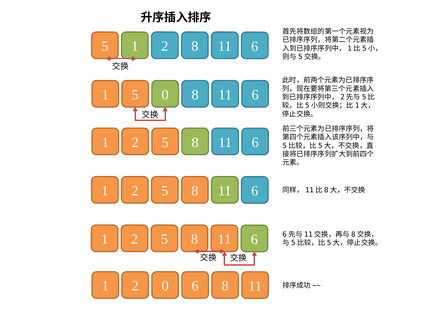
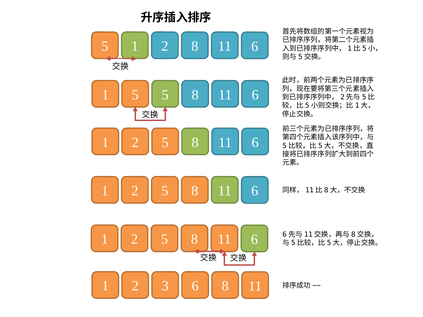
5 0: 0 -> 5
2 0: 0 -> 3
